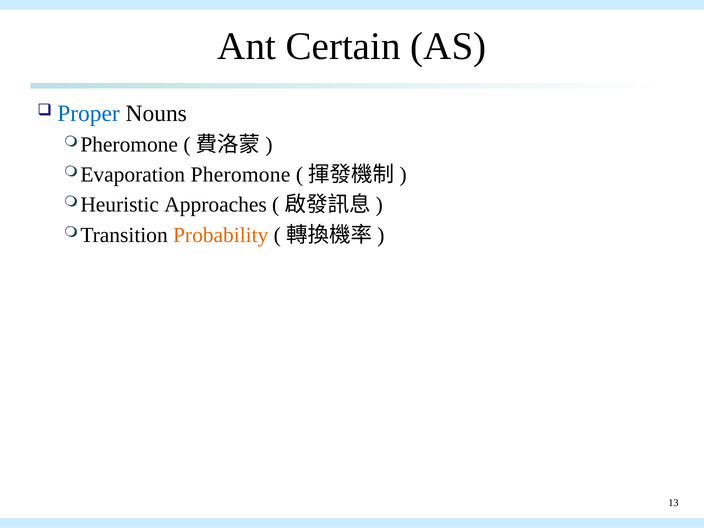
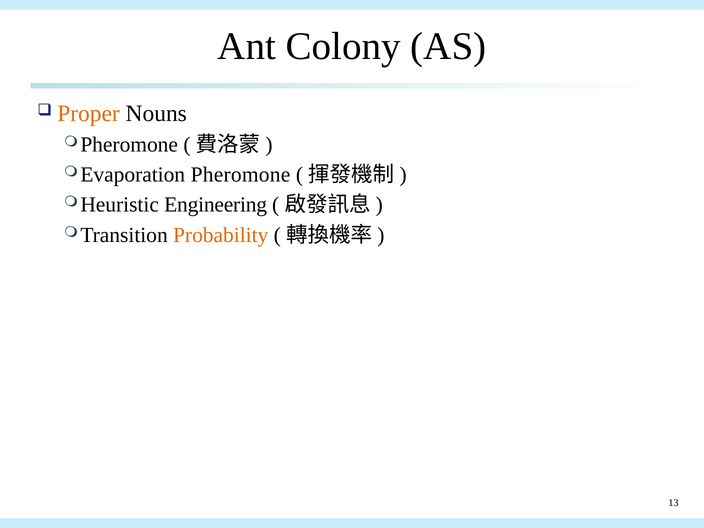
Certain: Certain -> Colony
Proper colour: blue -> orange
Approaches: Approaches -> Engineering
